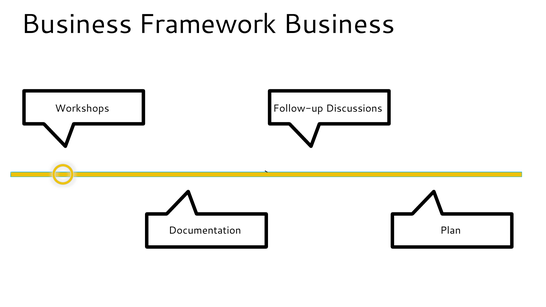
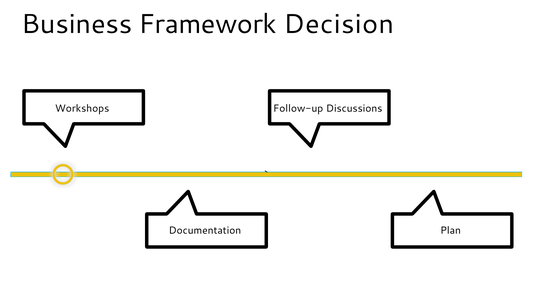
Framework Business: Business -> Decision
